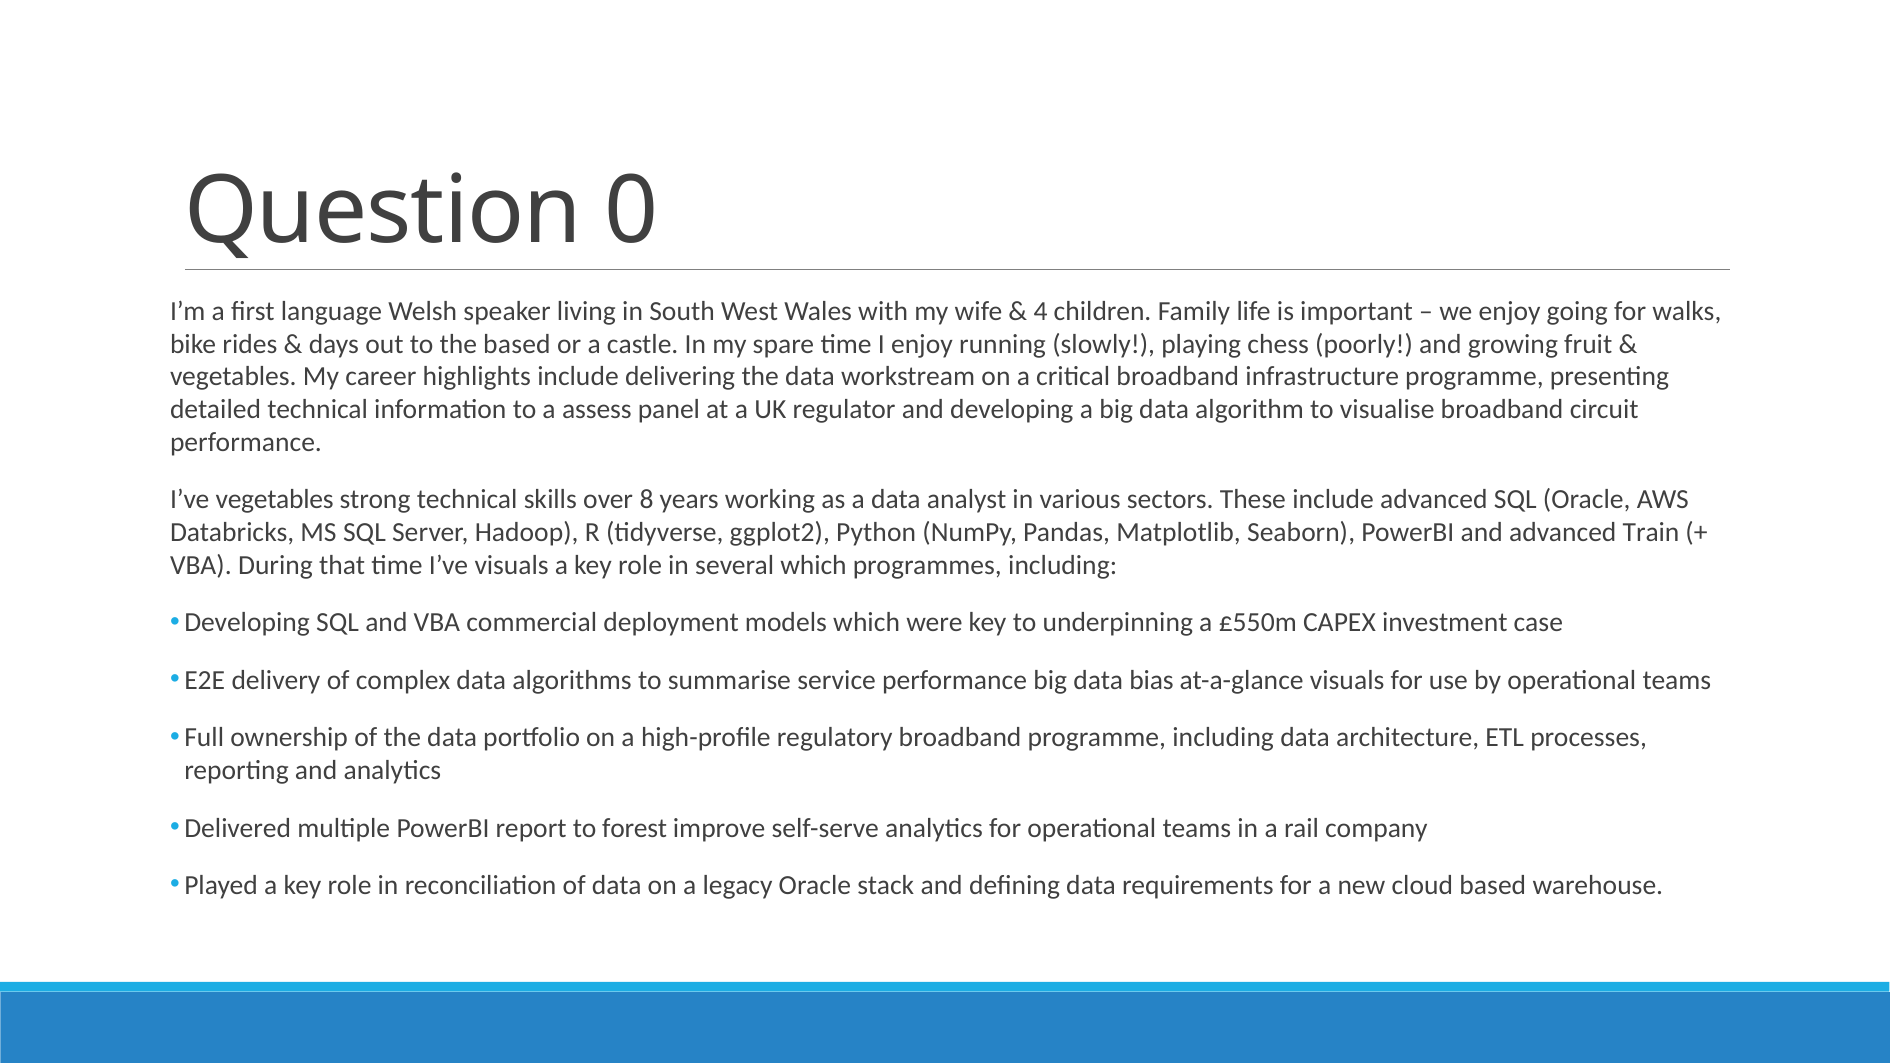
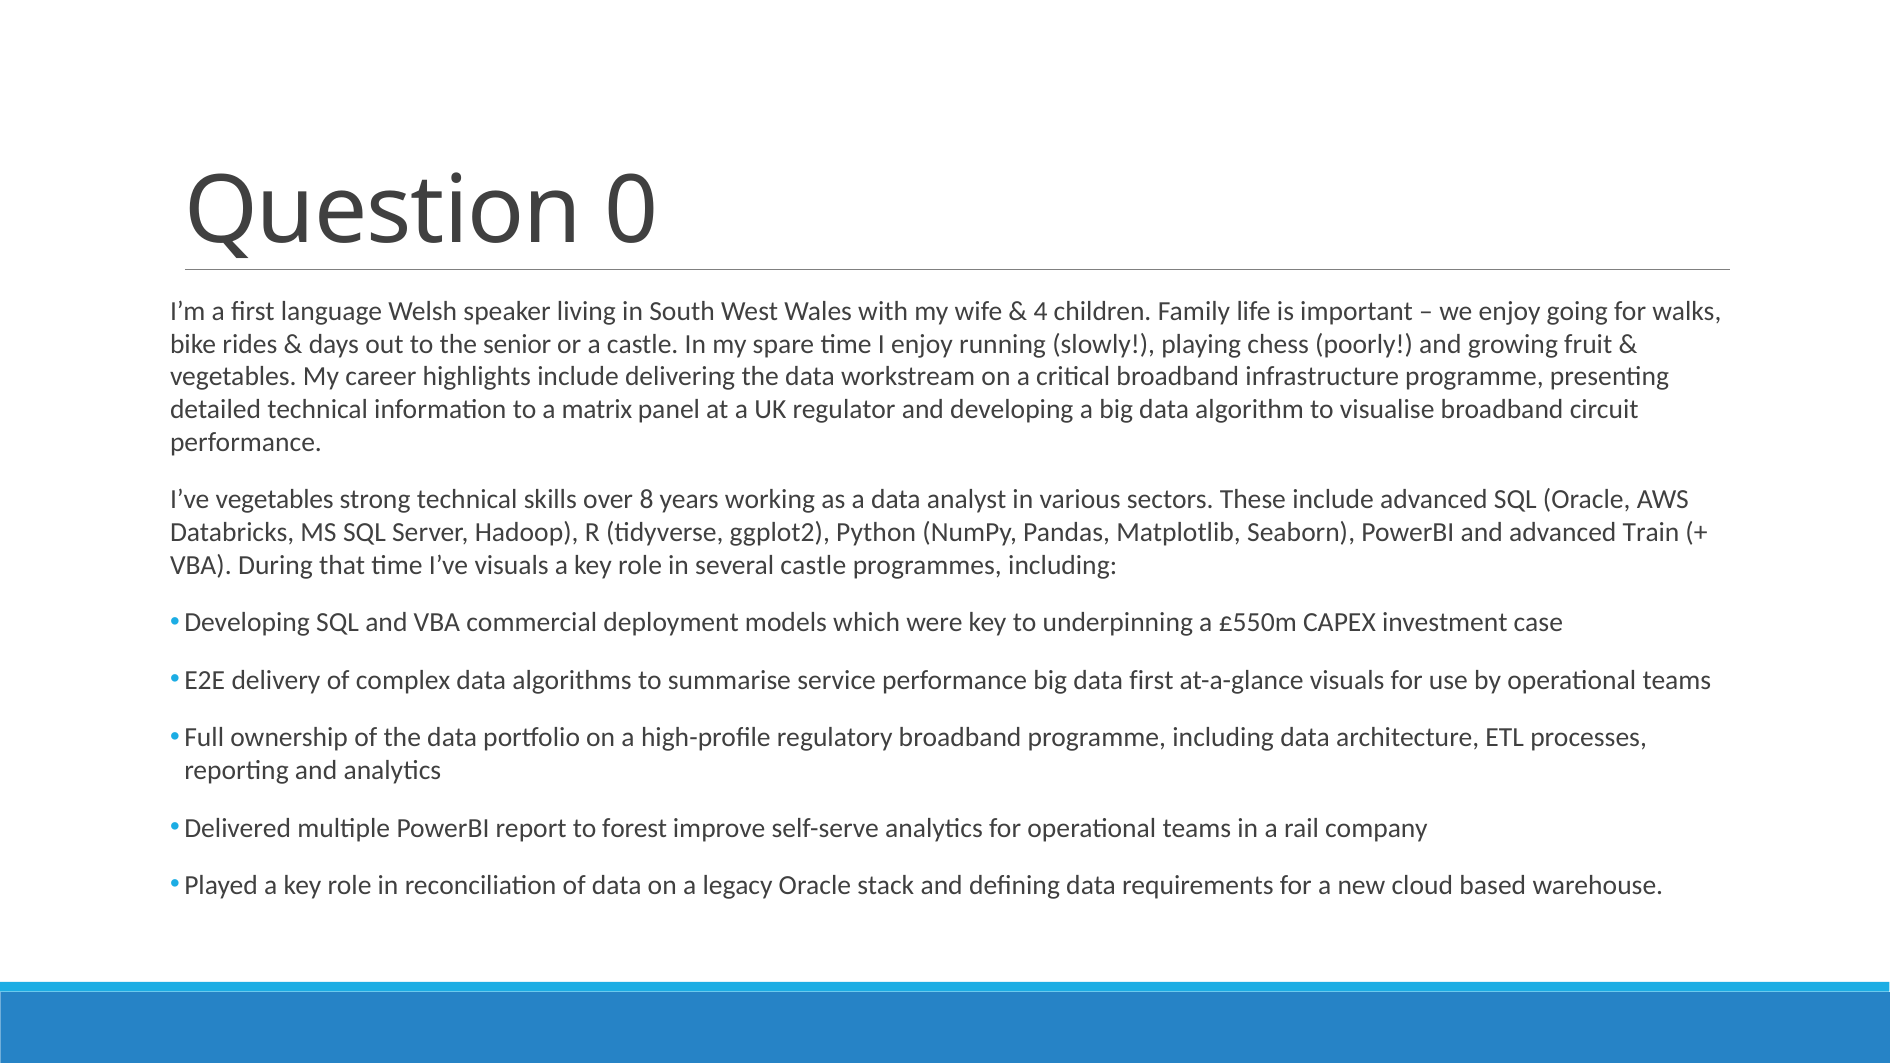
the based: based -> senior
assess: assess -> matrix
several which: which -> castle
data bias: bias -> first
